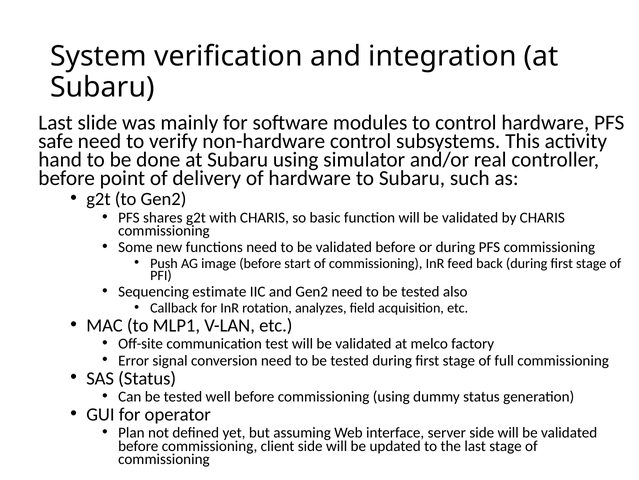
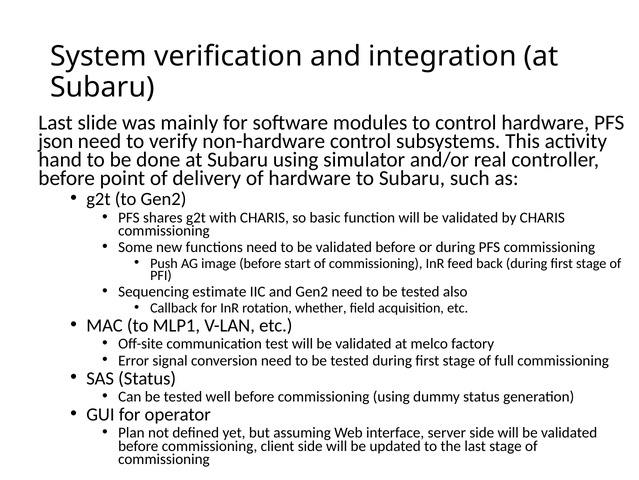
safe: safe -> json
analyzes: analyzes -> whether
